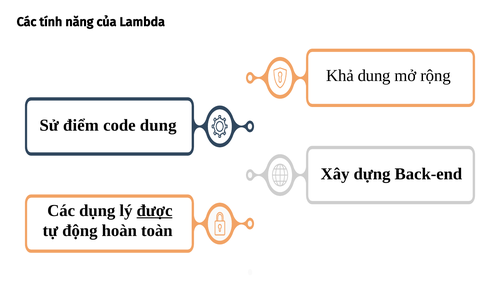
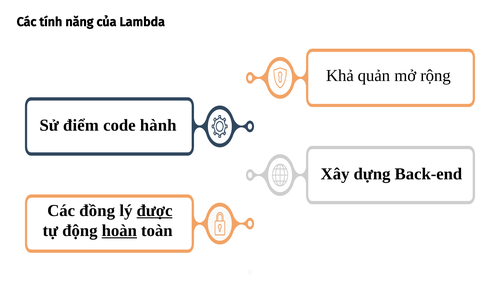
Khả dung: dung -> quản
code dung: dung -> hành
dụng: dụng -> đồng
hoàn underline: none -> present
